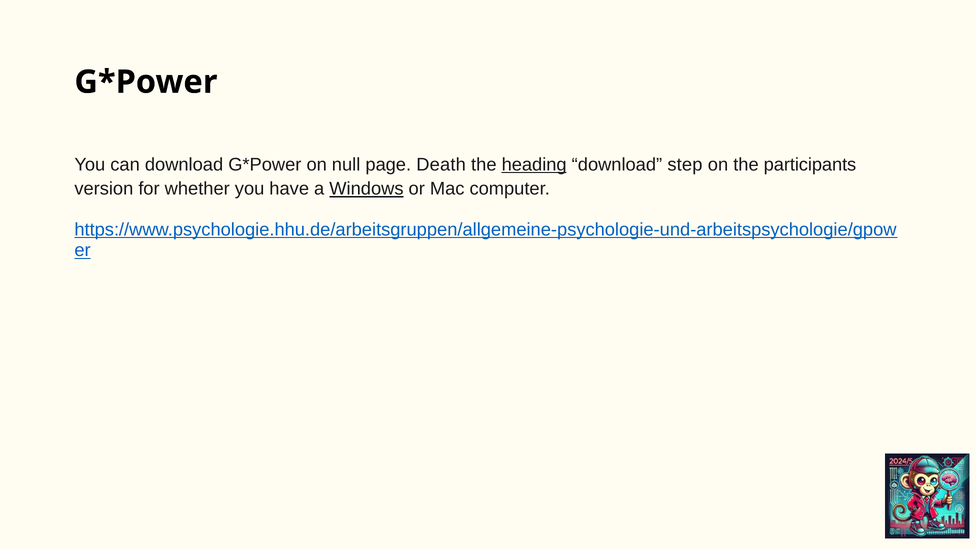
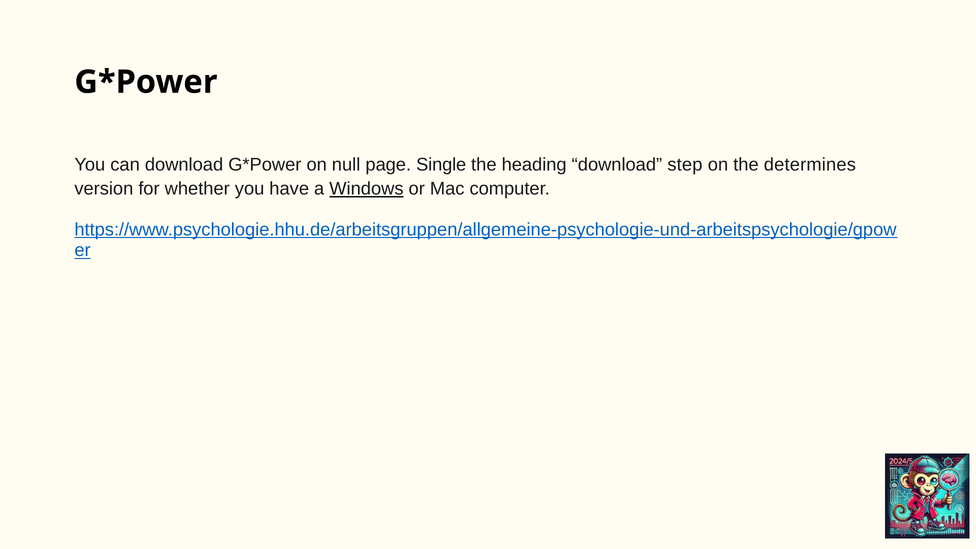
Death: Death -> Single
heading underline: present -> none
participants: participants -> determines
